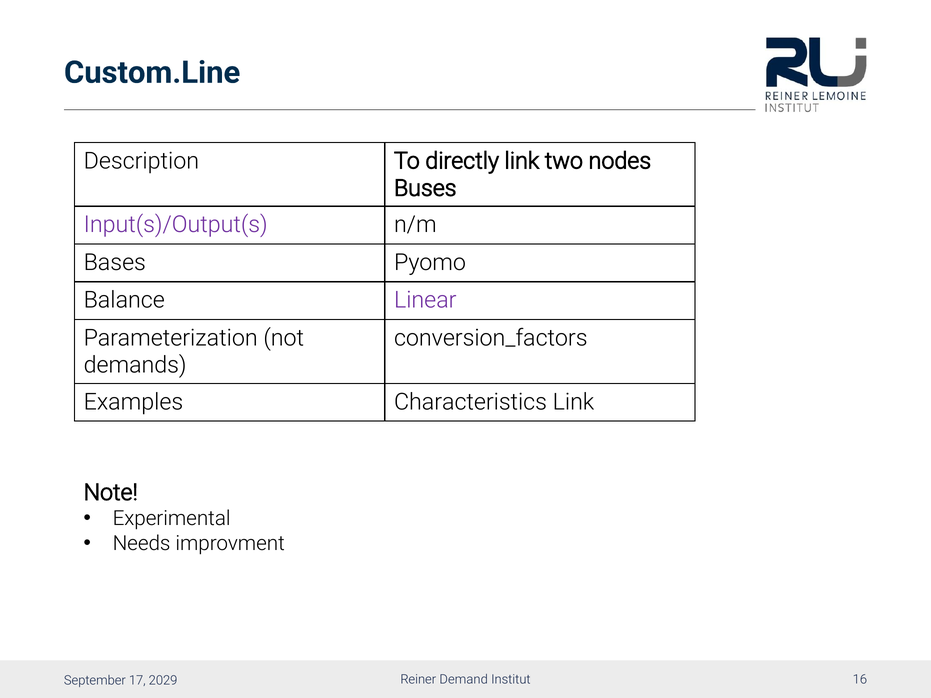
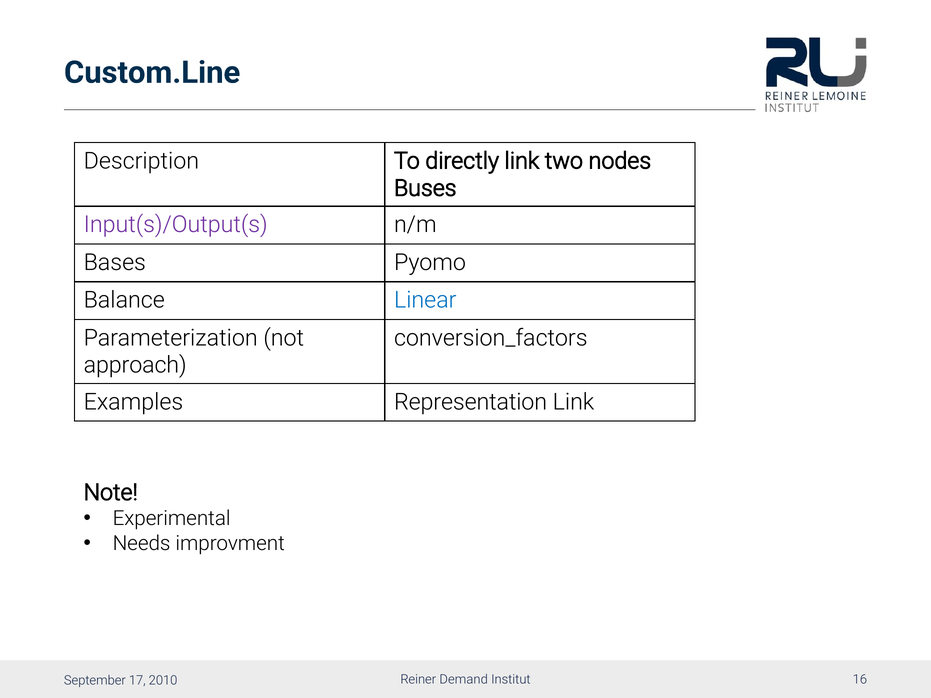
Linear colour: purple -> blue
demands: demands -> approach
Characteristics: Characteristics -> Representation
2029: 2029 -> 2010
